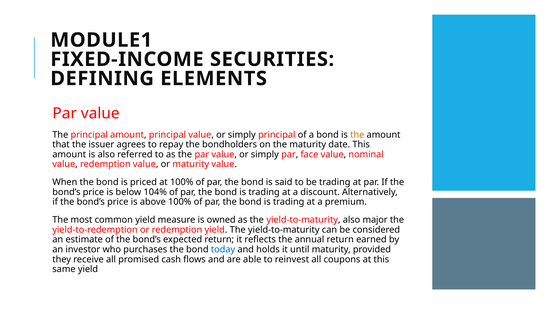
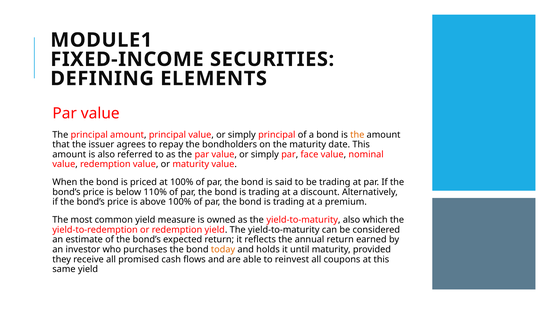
104%: 104% -> 110%
major: major -> which
today colour: blue -> orange
